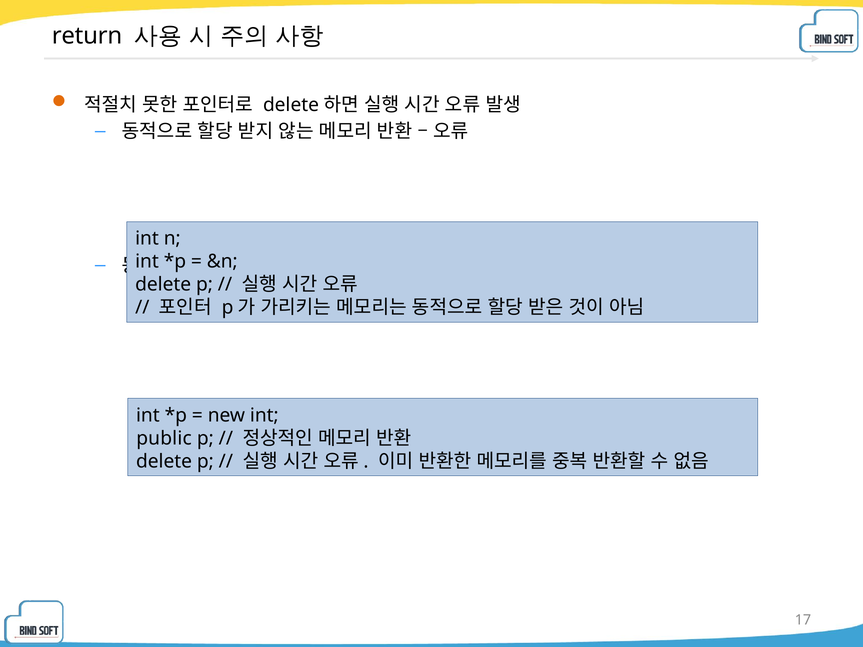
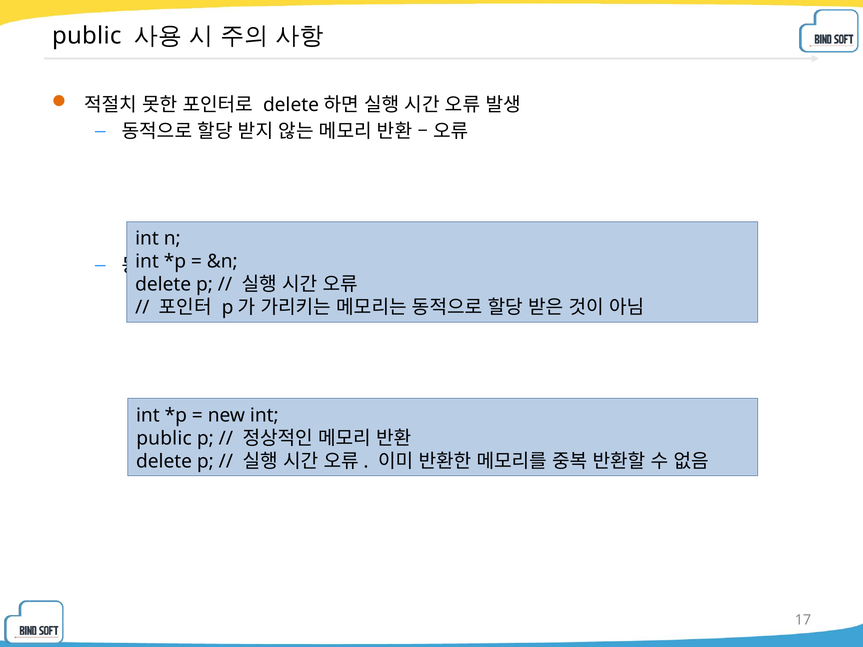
return at (87, 36): return -> public
